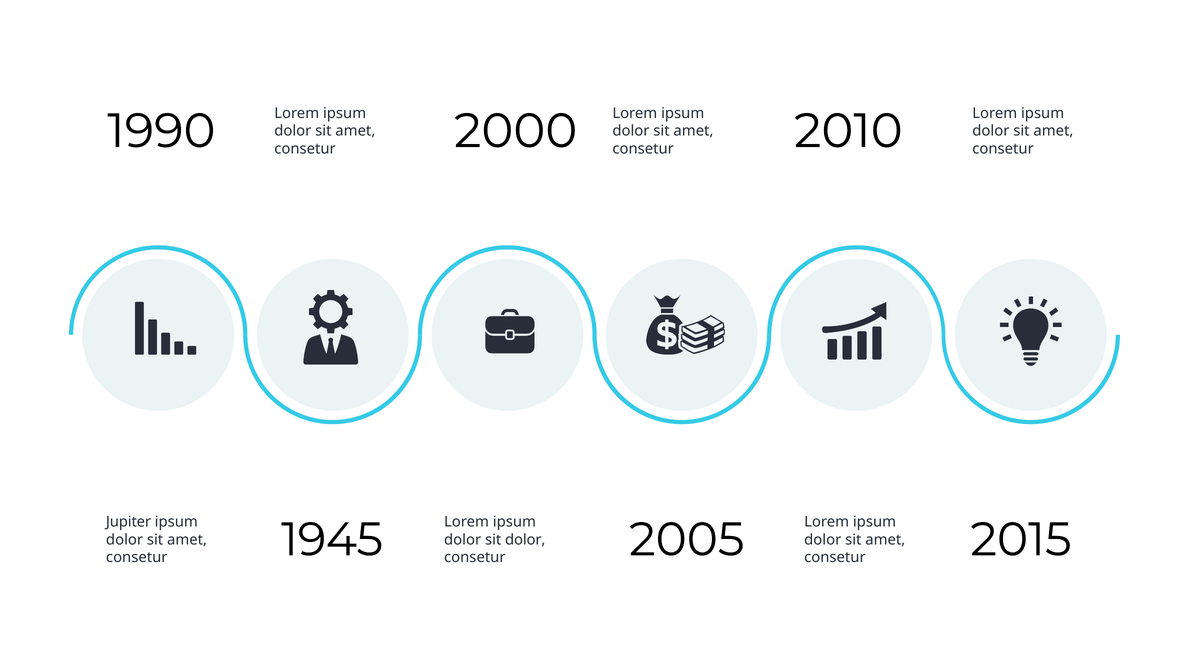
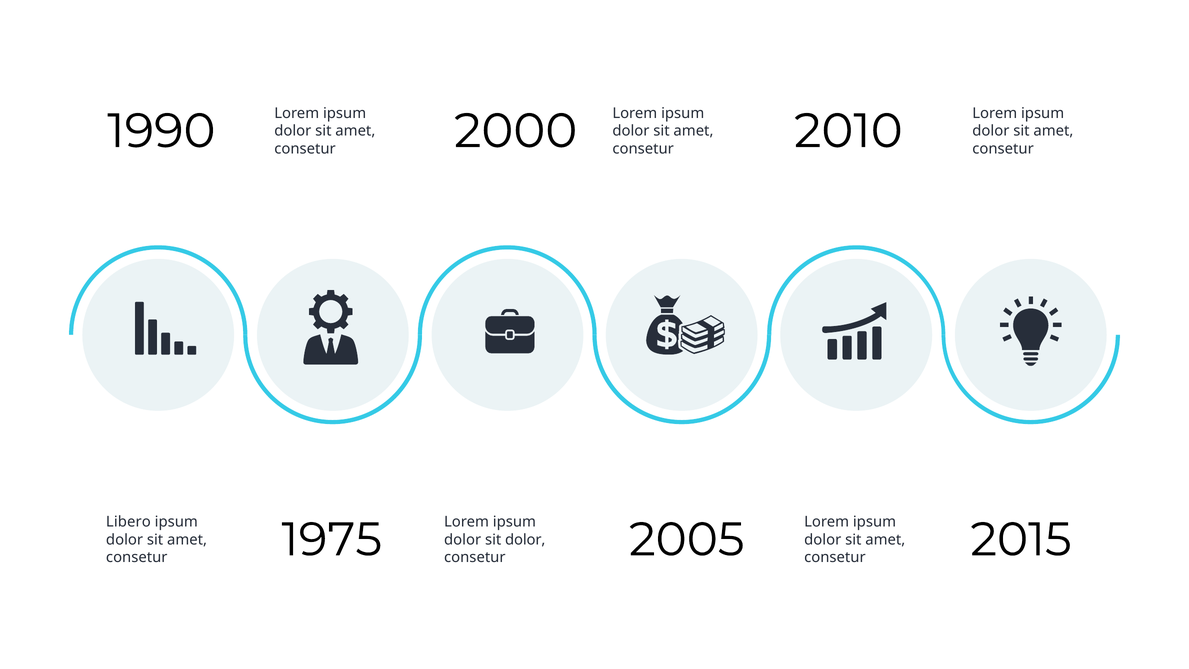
Jupiter: Jupiter -> Libero
1945: 1945 -> 1975
